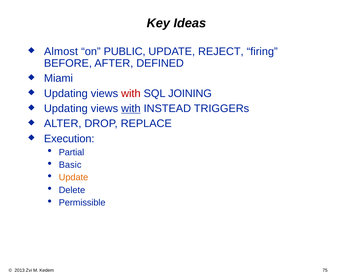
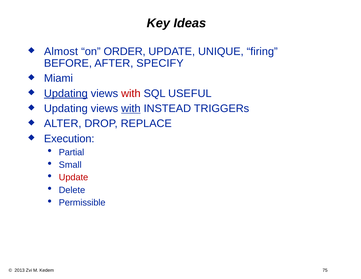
PUBLIC: PUBLIC -> ORDER
REJECT: REJECT -> UNIQUE
DEFINED: DEFINED -> SPECIFY
Updating at (66, 93) underline: none -> present
JOINING: JOINING -> USEFUL
Basic: Basic -> Small
Update at (73, 177) colour: orange -> red
